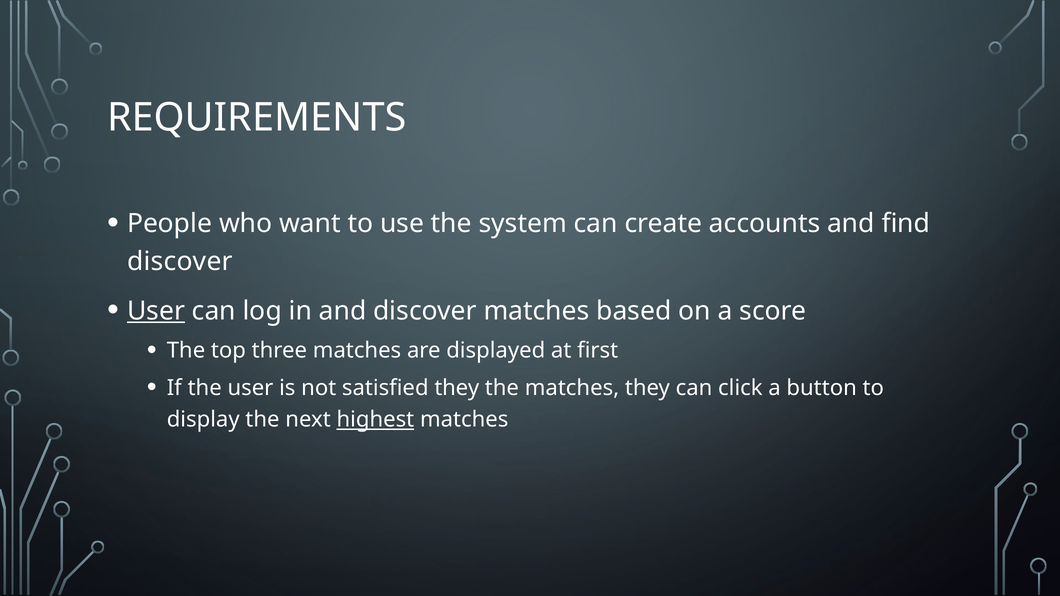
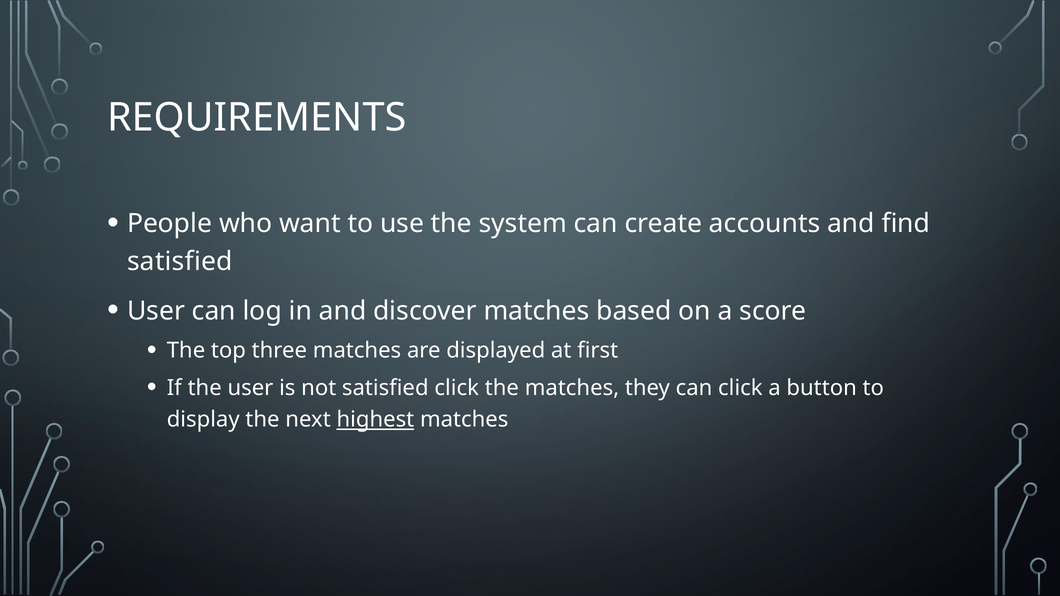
discover at (180, 262): discover -> satisfied
User at (156, 311) underline: present -> none
satisfied they: they -> click
